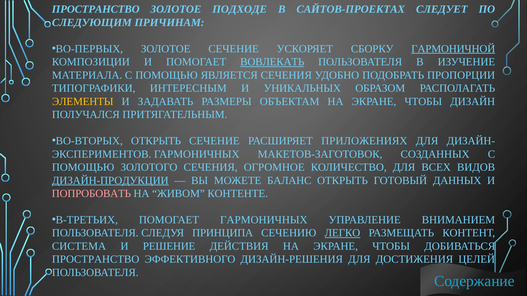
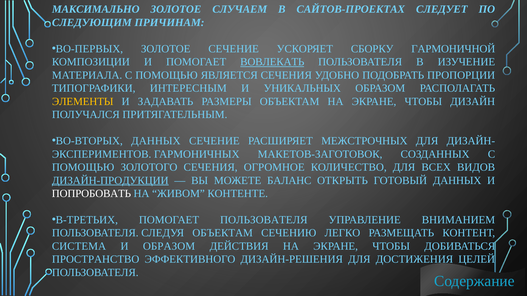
ПРОСТРАНСТВО at (96, 9): ПРОСТРАНСТВО -> МАКСИМАЛЬНО
ПОДХОДЕ: ПОДХОДЕ -> СЛУЧАЕМ
ГАРМОНИЧНОЙ underline: present -> none
ВО-ВТОРЫХ ОТКРЫТЬ: ОТКРЫТЬ -> ДАННЫХ
ПРИЛОЖЕНИЯХ: ПРИЛОЖЕНИЯХ -> МЕЖСТРОЧНЫХ
ПОПРОБОВАТЬ colour: pink -> white
ПОМОГАЕТ ГАРМОНИЧНЫХ: ГАРМОНИЧНЫХ -> ПОЛЬЗОВАТЕЛЯ
СЛЕДУЯ ПРИНЦИПА: ПРИНЦИПА -> ОБЪЕКТАМ
ЛЕГКО underline: present -> none
И РЕШЕНИЕ: РЕШЕНИЕ -> ОБРАЗОМ
